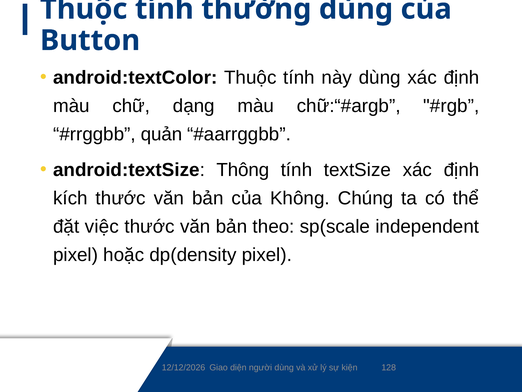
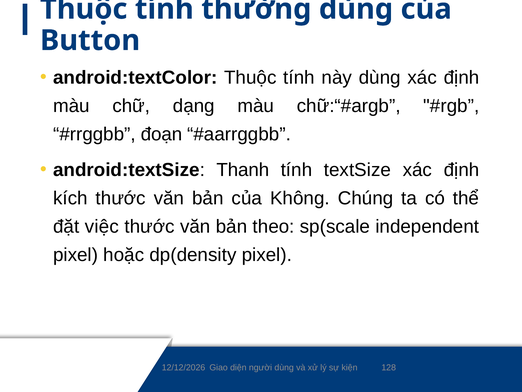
quản: quản -> đoạn
Thông: Thông -> Thanh
